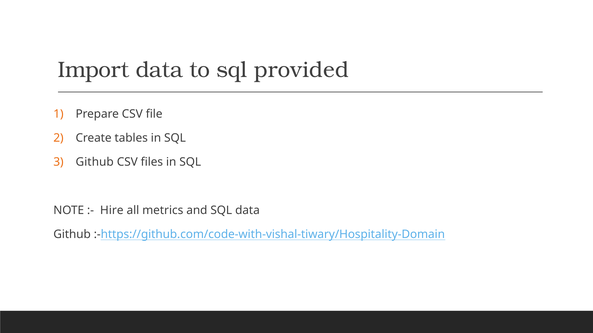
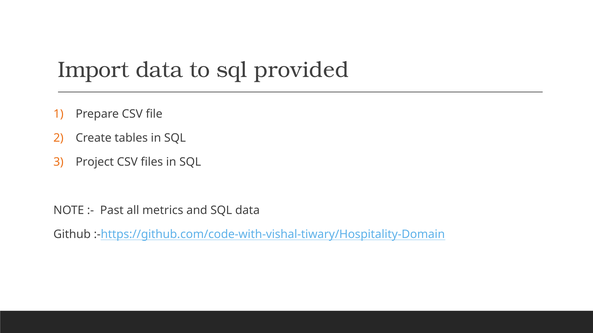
Github at (95, 162): Github -> Project
Hire: Hire -> Past
